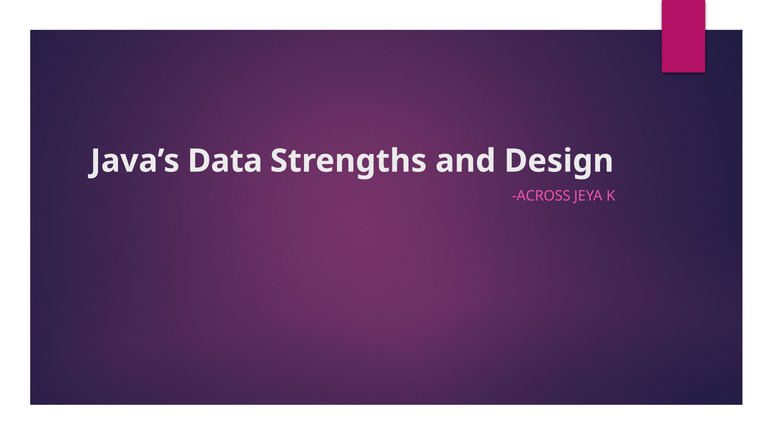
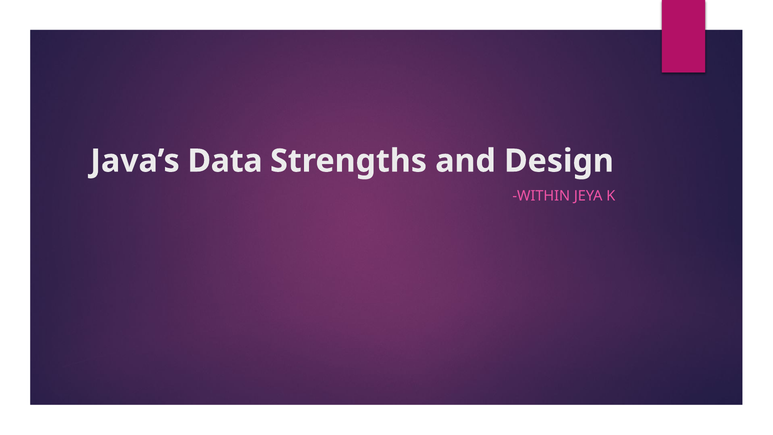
ACROSS: ACROSS -> WITHIN
